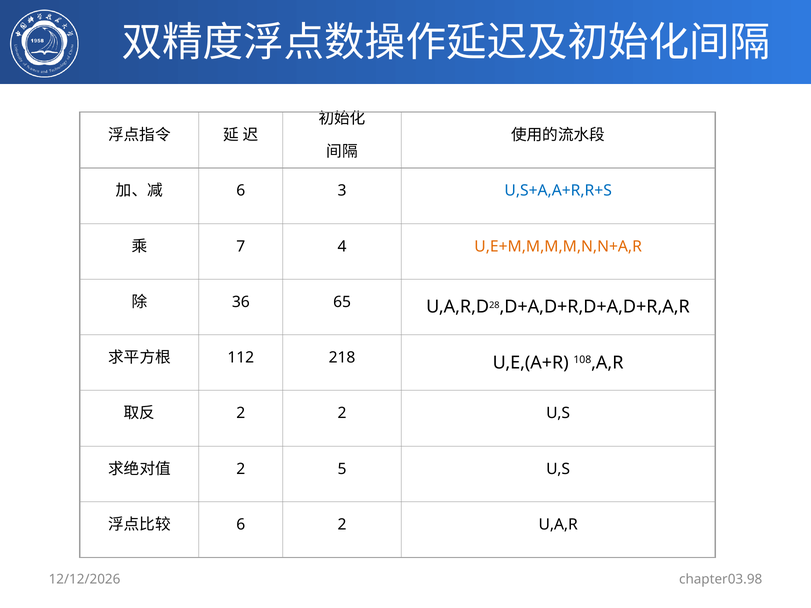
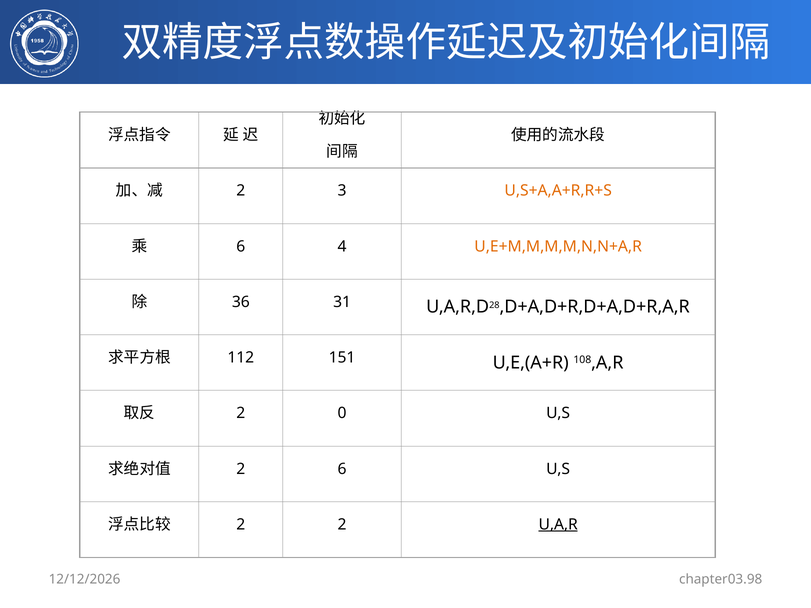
6 at (241, 191): 6 -> 2
U,S+A,A+R,R+S colour: blue -> orange
7 at (241, 246): 7 -> 6
65: 65 -> 31
218: 218 -> 151
2 2: 2 -> 0
2 5: 5 -> 6
6 at (241, 525): 6 -> 2
U,A,R underline: none -> present
